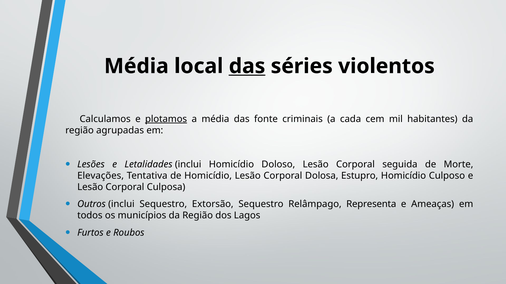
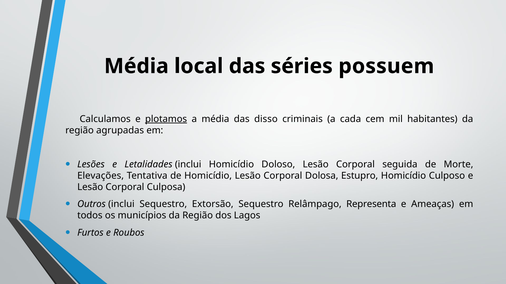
das at (247, 66) underline: present -> none
violentos: violentos -> possuem
fonte: fonte -> disso
